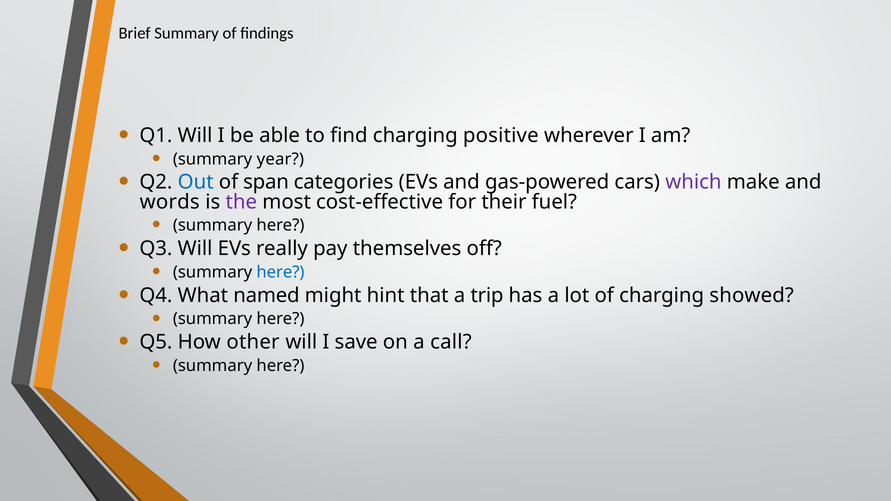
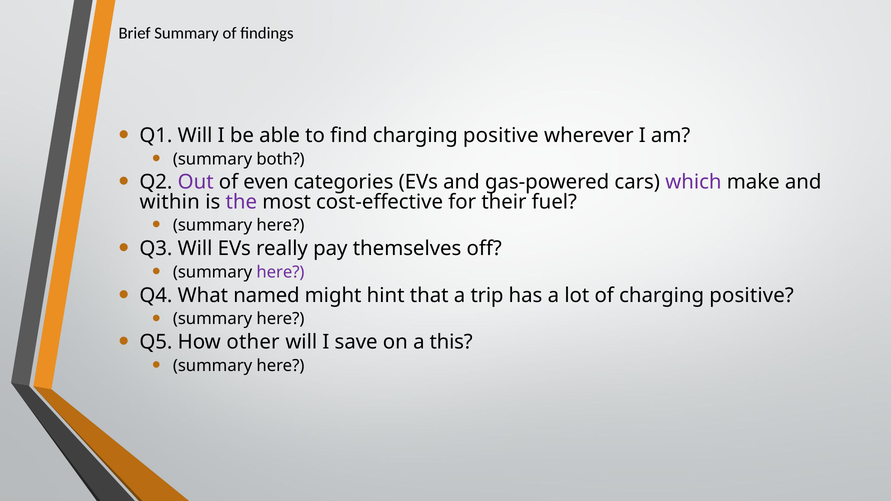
year: year -> both
Out colour: blue -> purple
span: span -> even
words: words -> within
here at (280, 272) colour: blue -> purple
of charging showed: showed -> positive
call: call -> this
